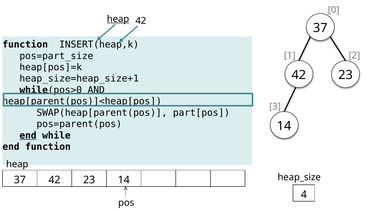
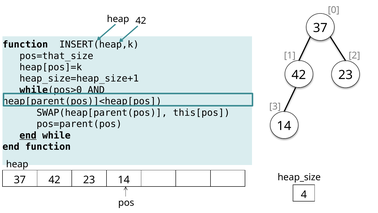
heap at (118, 19) underline: present -> none
pos=part_size: pos=part_size -> pos=that_size
part[pos: part[pos -> this[pos
